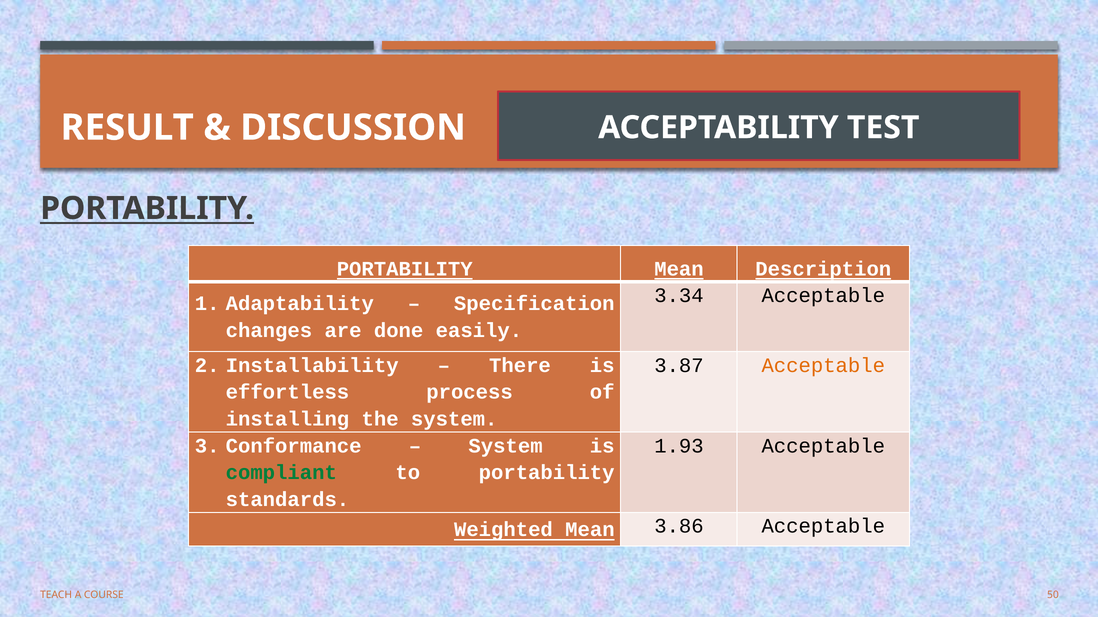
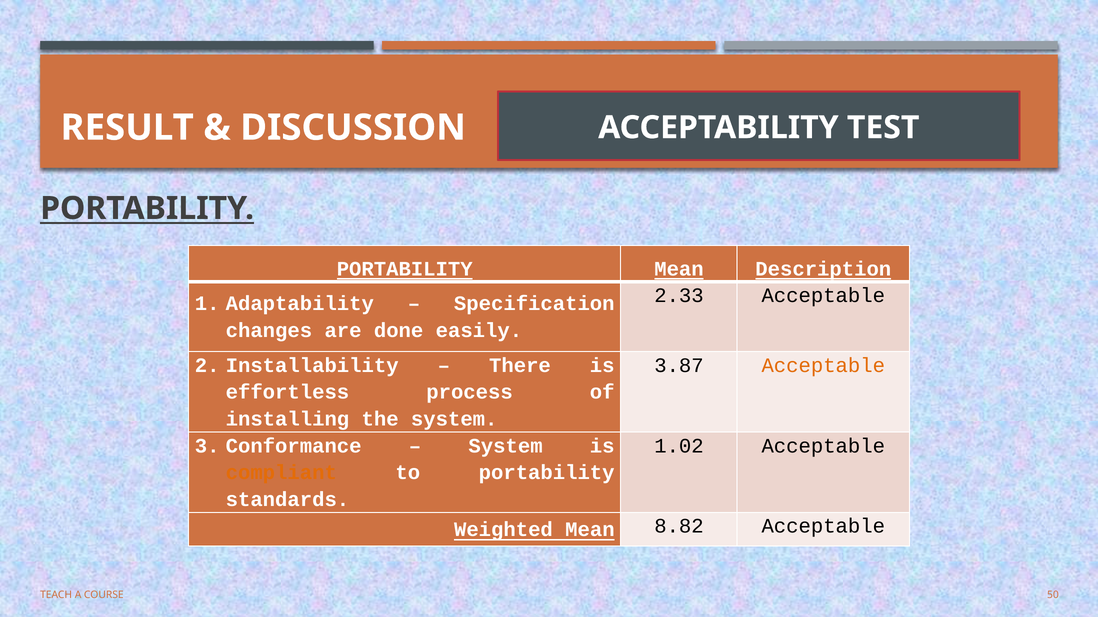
3.34: 3.34 -> 2.33
1.93: 1.93 -> 1.02
compliant colour: green -> orange
3.86: 3.86 -> 8.82
